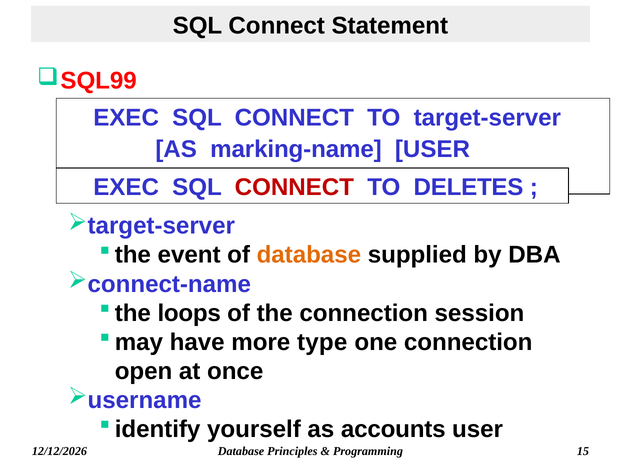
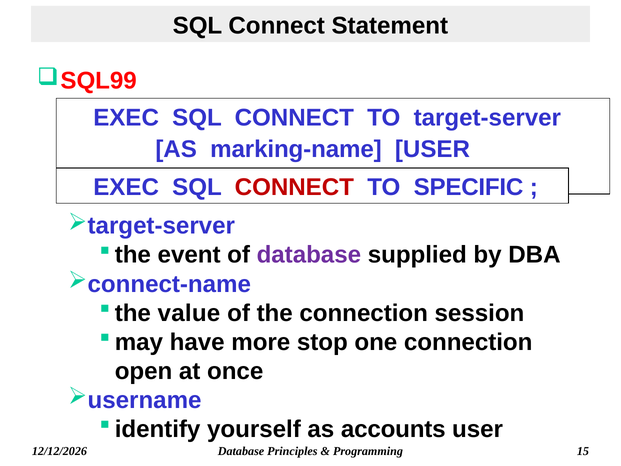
DELETES: DELETES -> SPECIFIC
database at (309, 255) colour: orange -> purple
loops: loops -> value
type: type -> stop
